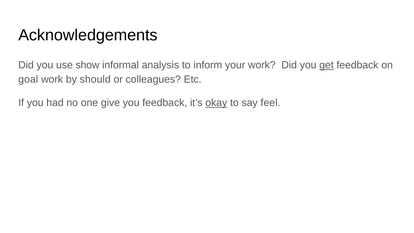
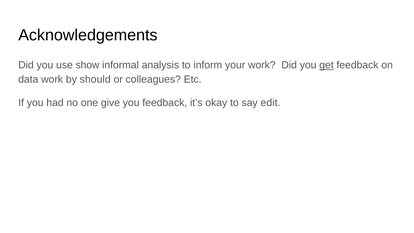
goal: goal -> data
okay underline: present -> none
feel: feel -> edit
